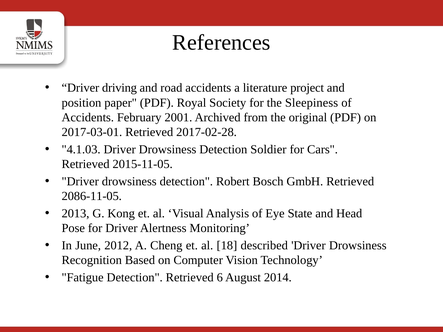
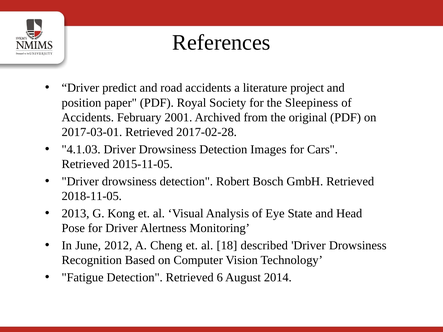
driving: driving -> predict
Soldier: Soldier -> Images
2086-11-05: 2086-11-05 -> 2018-11-05
